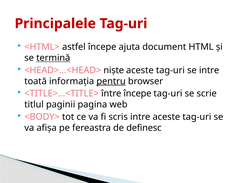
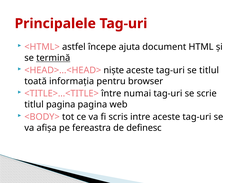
se intre: intre -> titlul
pentru underline: present -> none
între începe: începe -> numai
titlul paginii: paginii -> pagina
